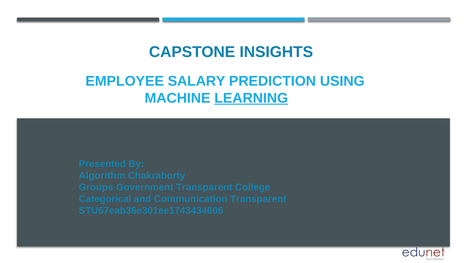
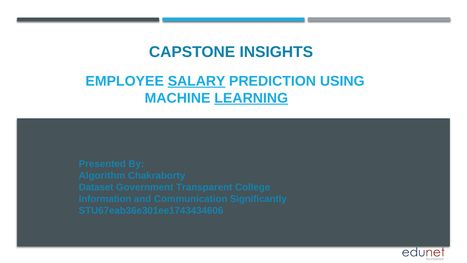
SALARY underline: none -> present
Groups: Groups -> Dataset
Categorical: Categorical -> Information
Communication Transparent: Transparent -> Significantly
